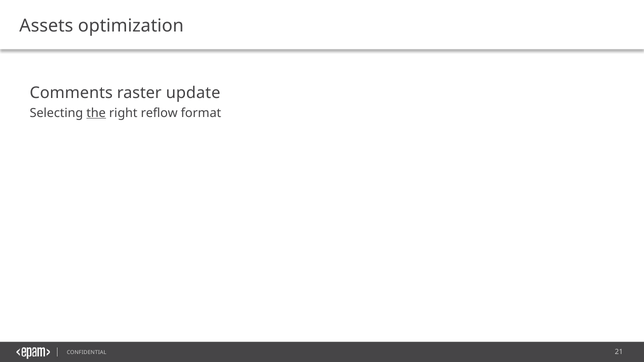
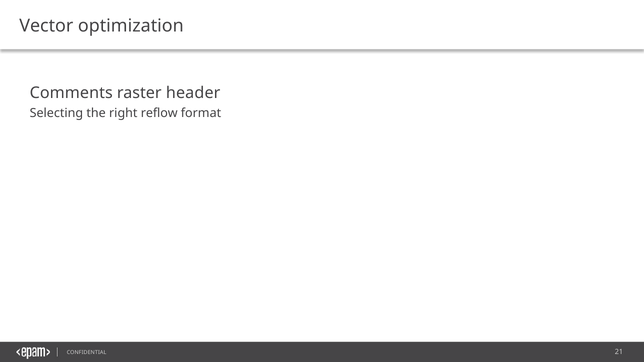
Assets: Assets -> Vector
update: update -> header
the underline: present -> none
